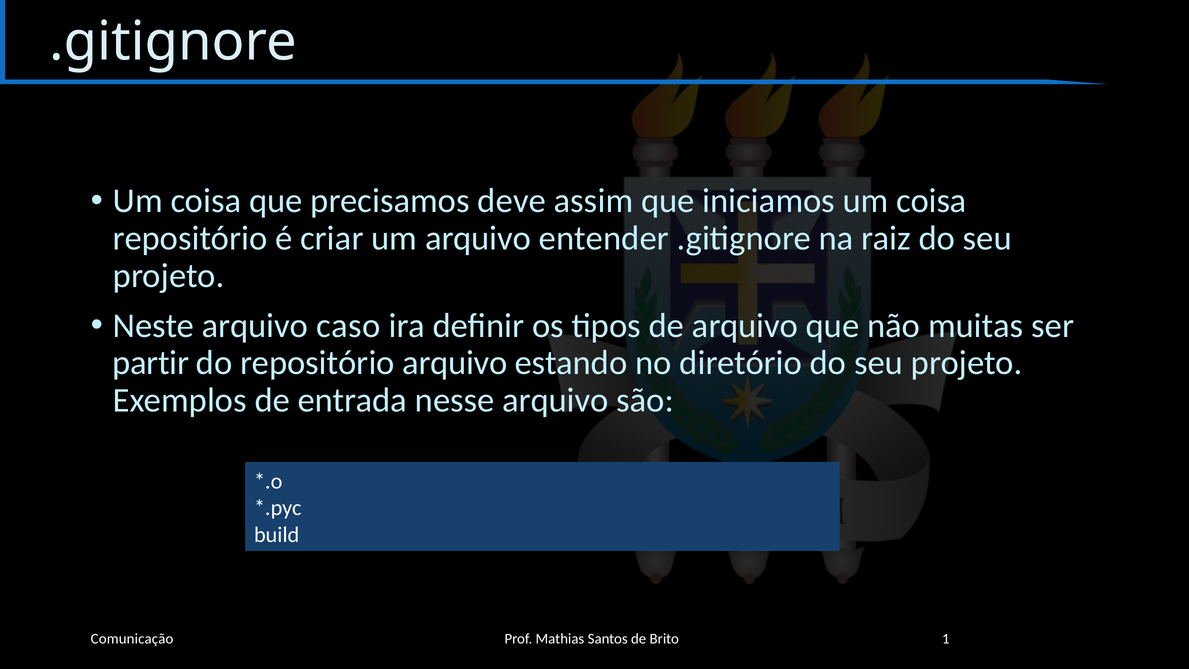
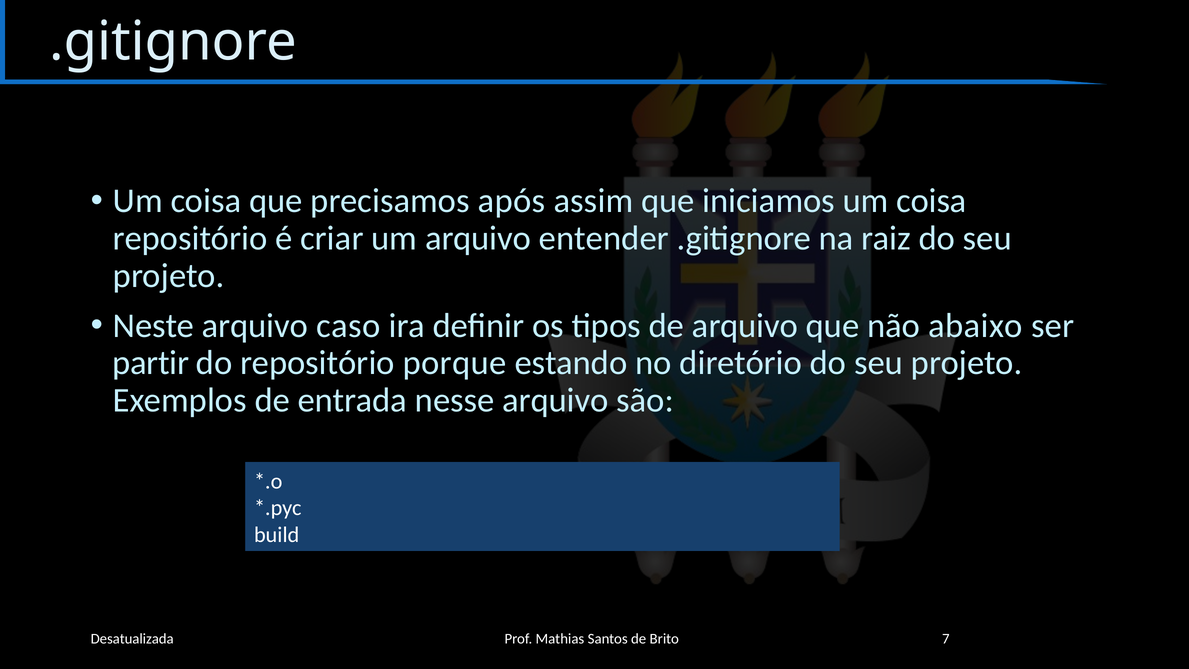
deve: deve -> após
muitas: muitas -> abaixo
repositório arquivo: arquivo -> porque
1: 1 -> 7
Comunicação: Comunicação -> Desatualizada
